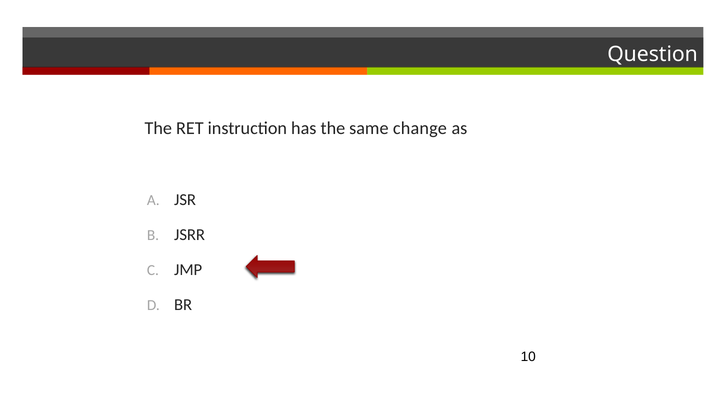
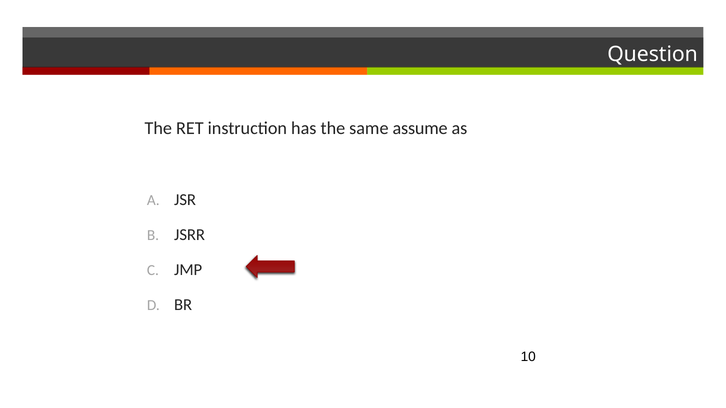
change: change -> assume
